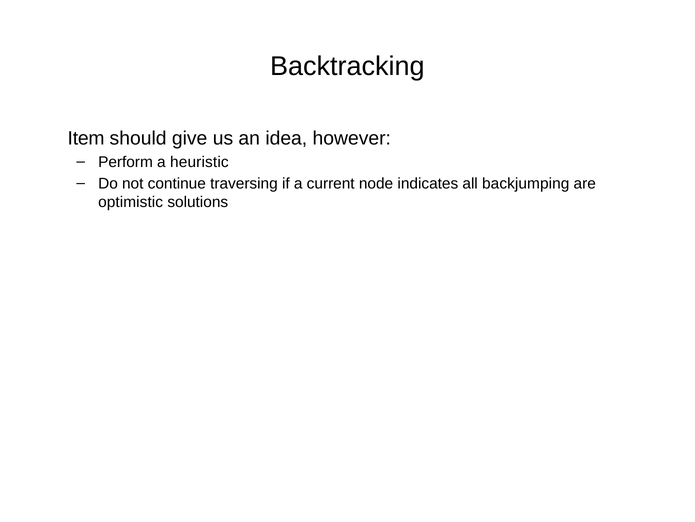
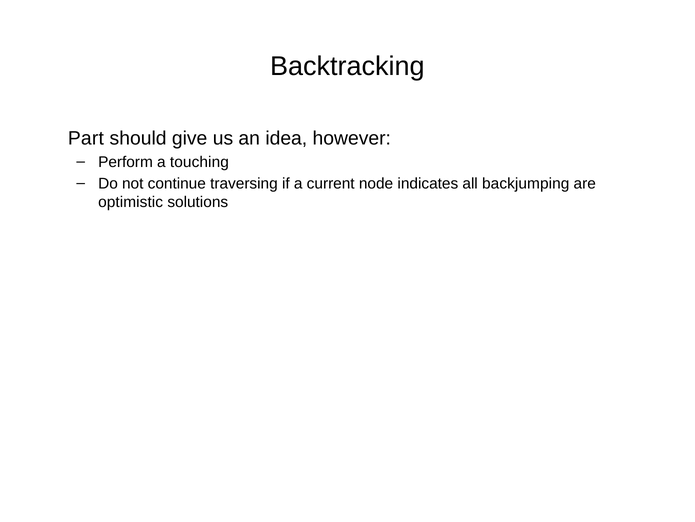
Item: Item -> Part
heuristic: heuristic -> touching
